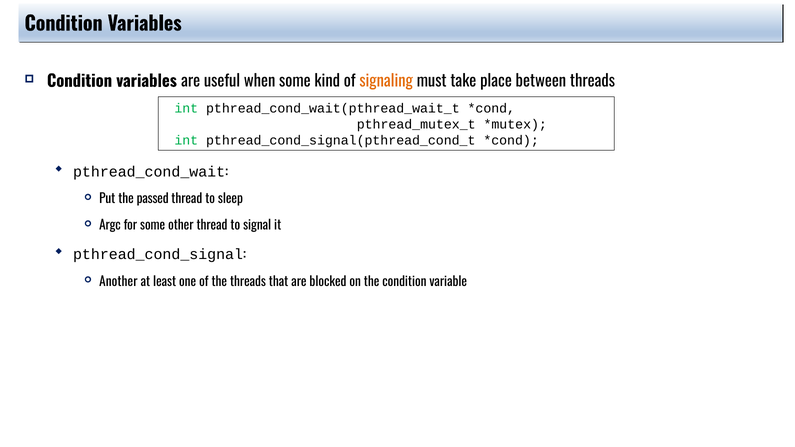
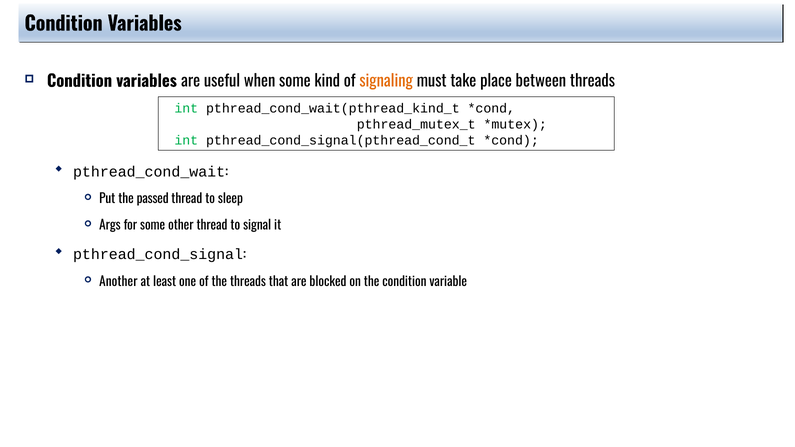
pthread_cond_wait(pthread_wait_t: pthread_cond_wait(pthread_wait_t -> pthread_cond_wait(pthread_kind_t
Argc: Argc -> Args
